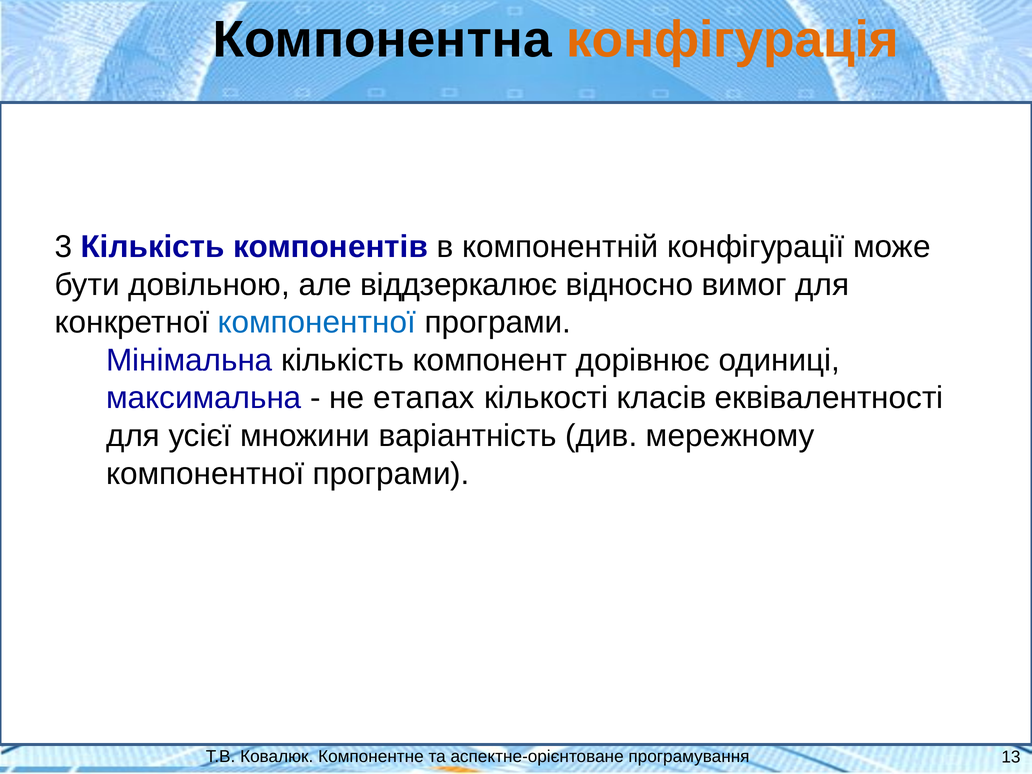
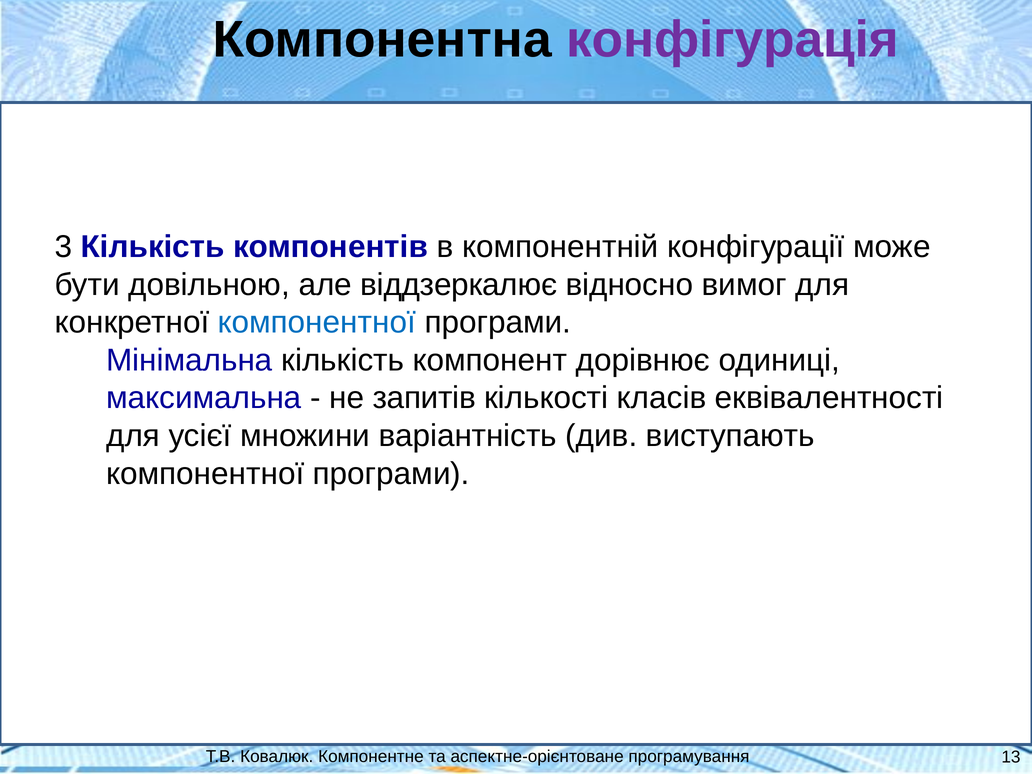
конфігурація colour: orange -> purple
етапах: етапах -> запитів
мережному: мережному -> виступають
